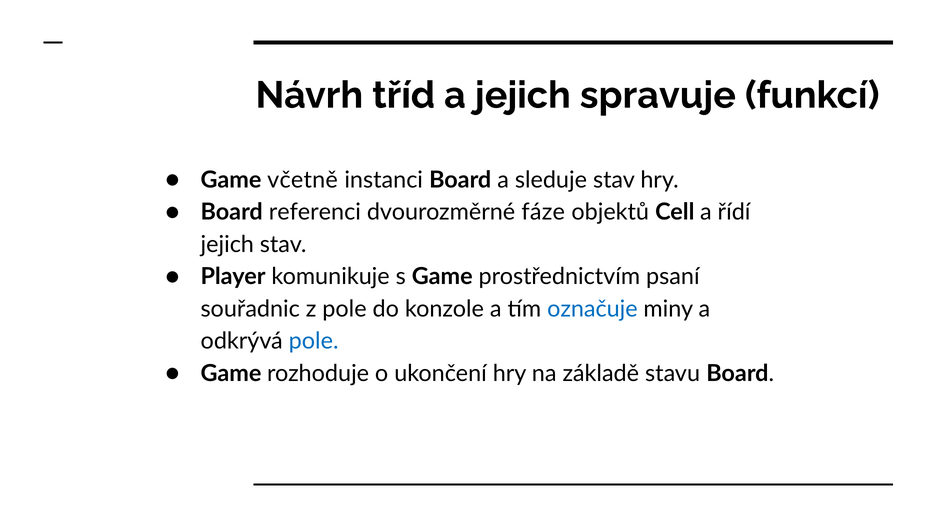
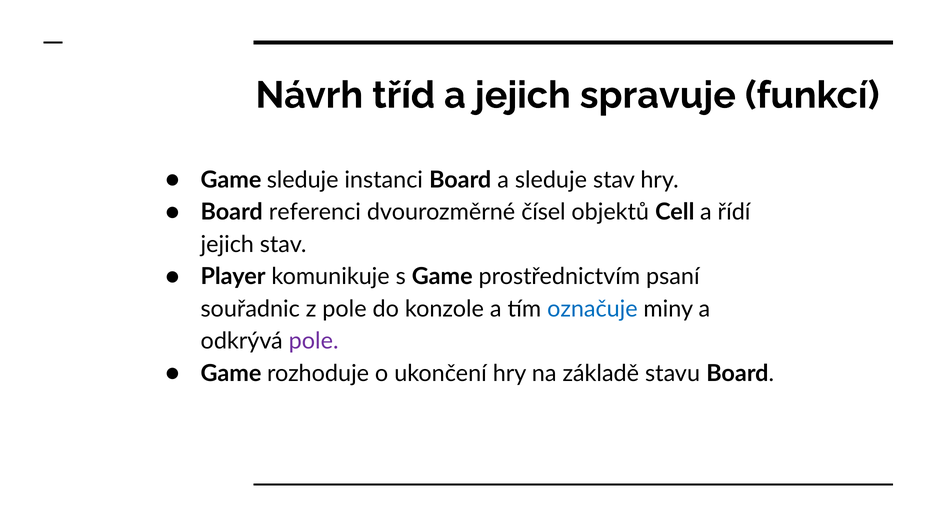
Game včetně: včetně -> sleduje
fáze: fáze -> čísel
pole at (314, 342) colour: blue -> purple
